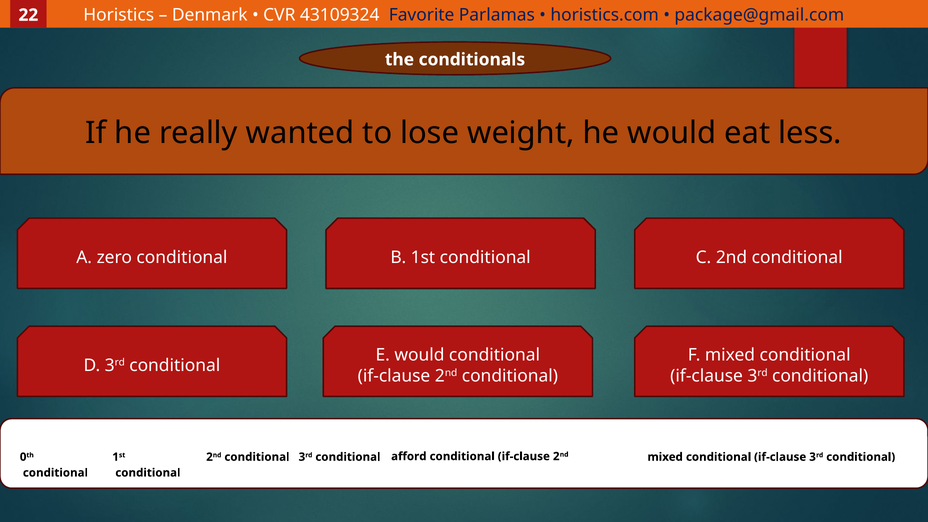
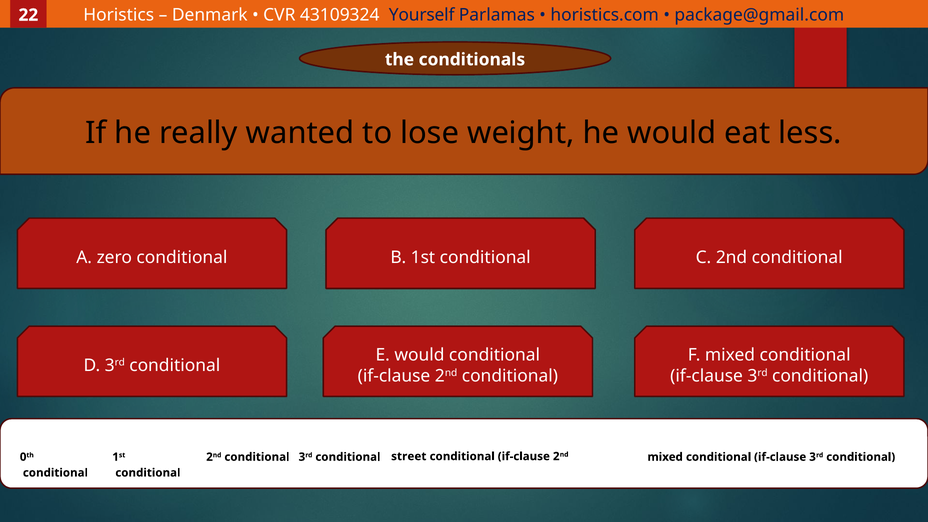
Favorite: Favorite -> Yourself
afford: afford -> street
